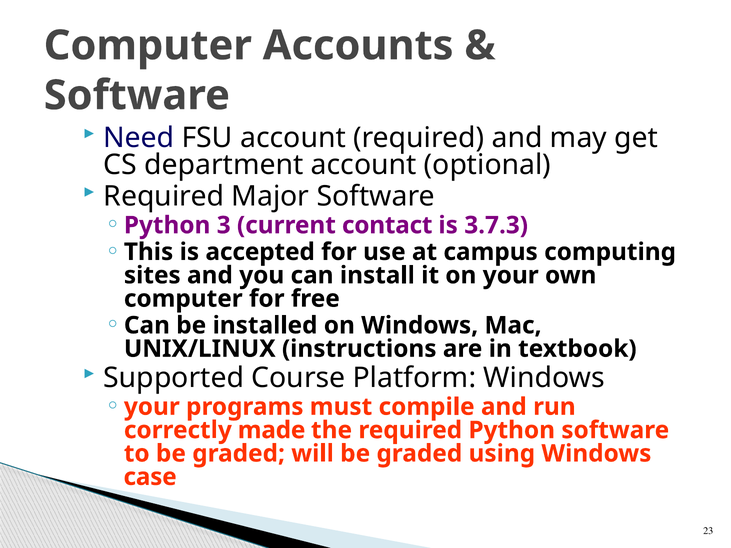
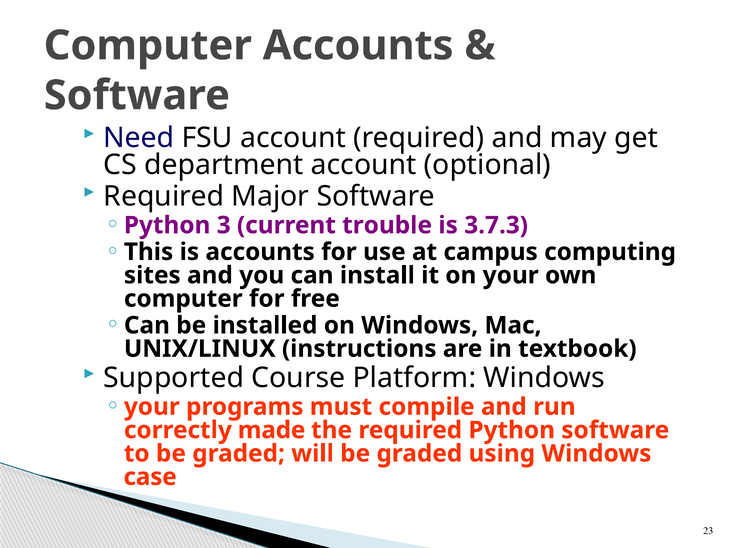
contact: contact -> trouble
is accepted: accepted -> accounts
